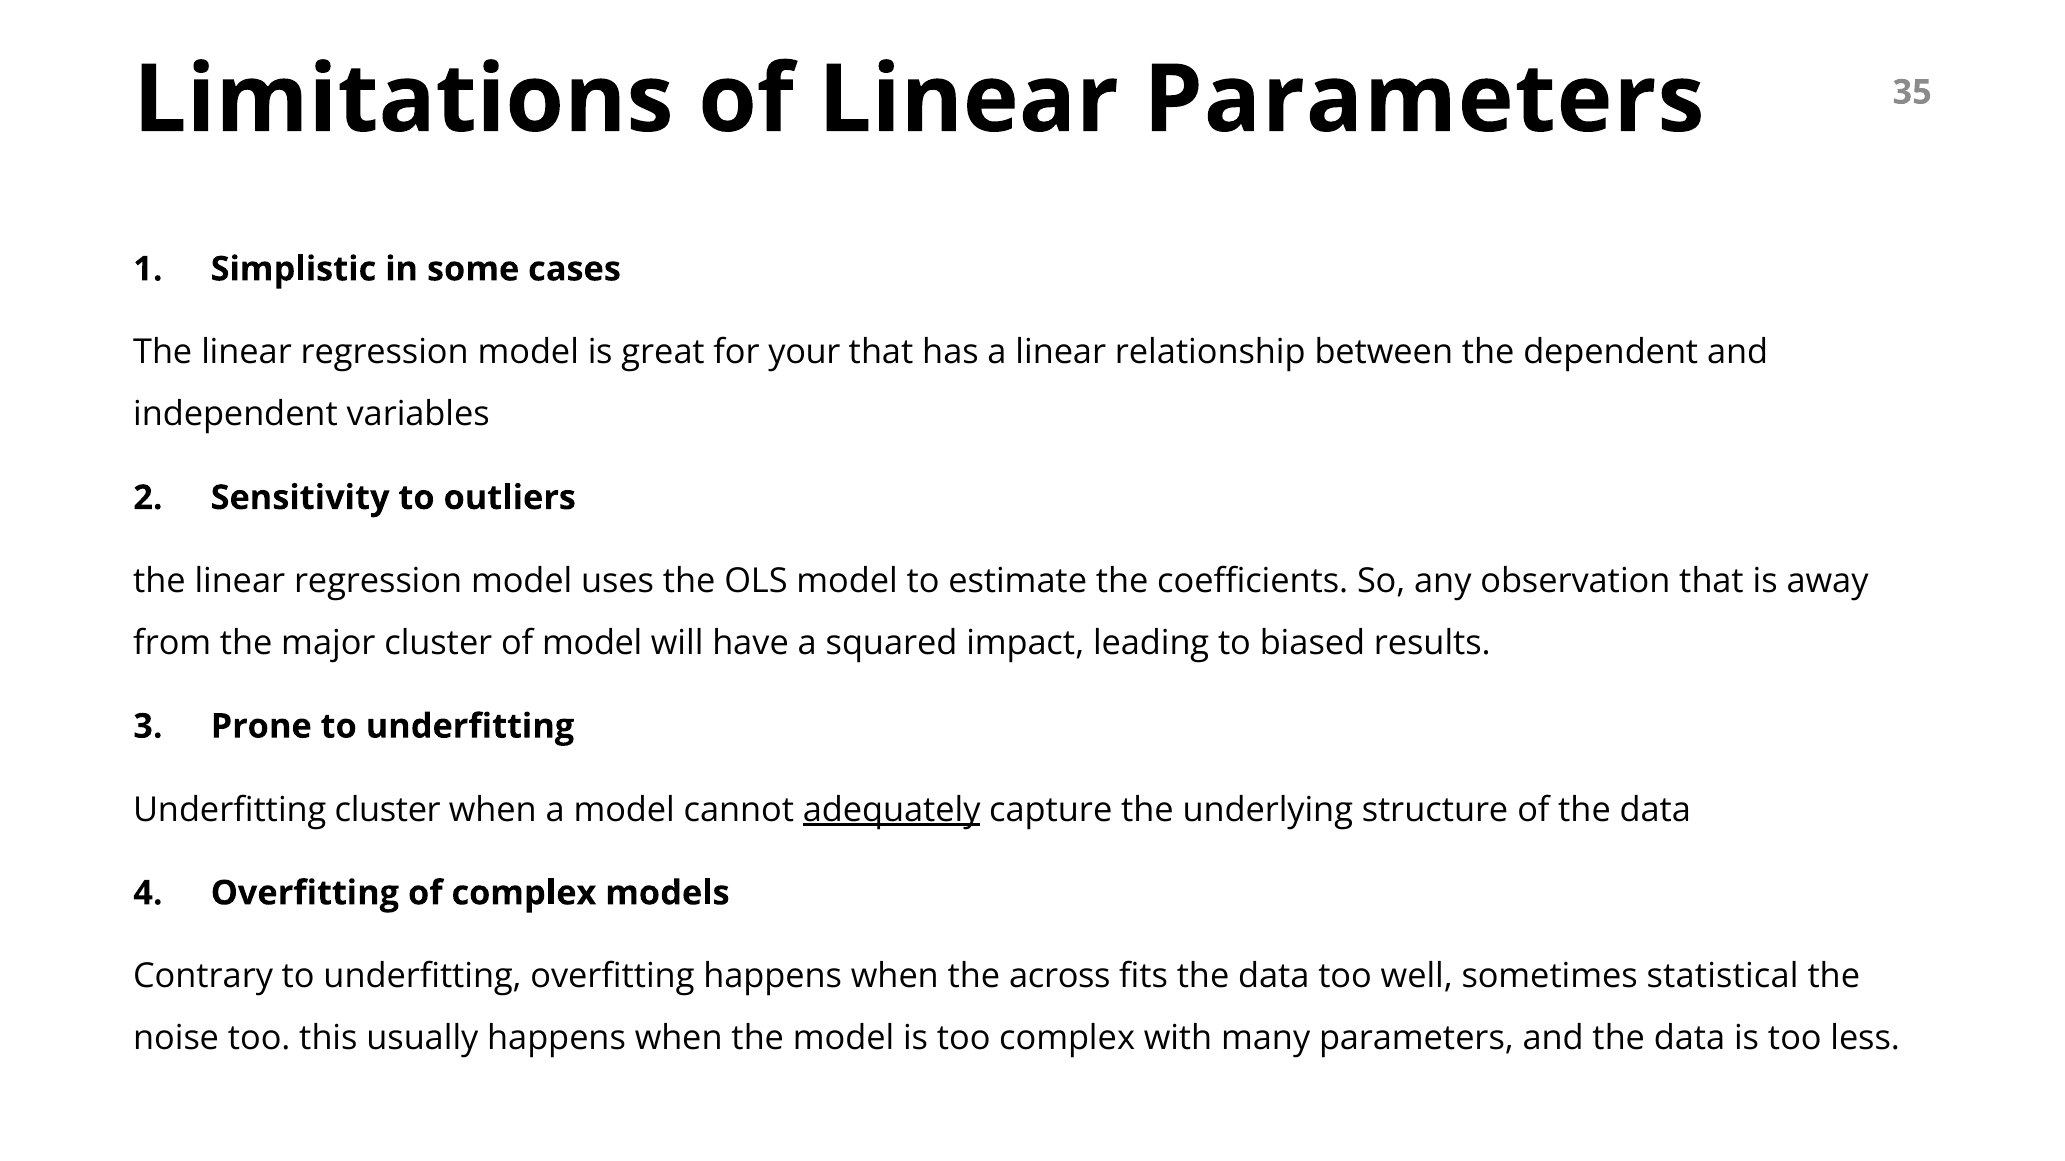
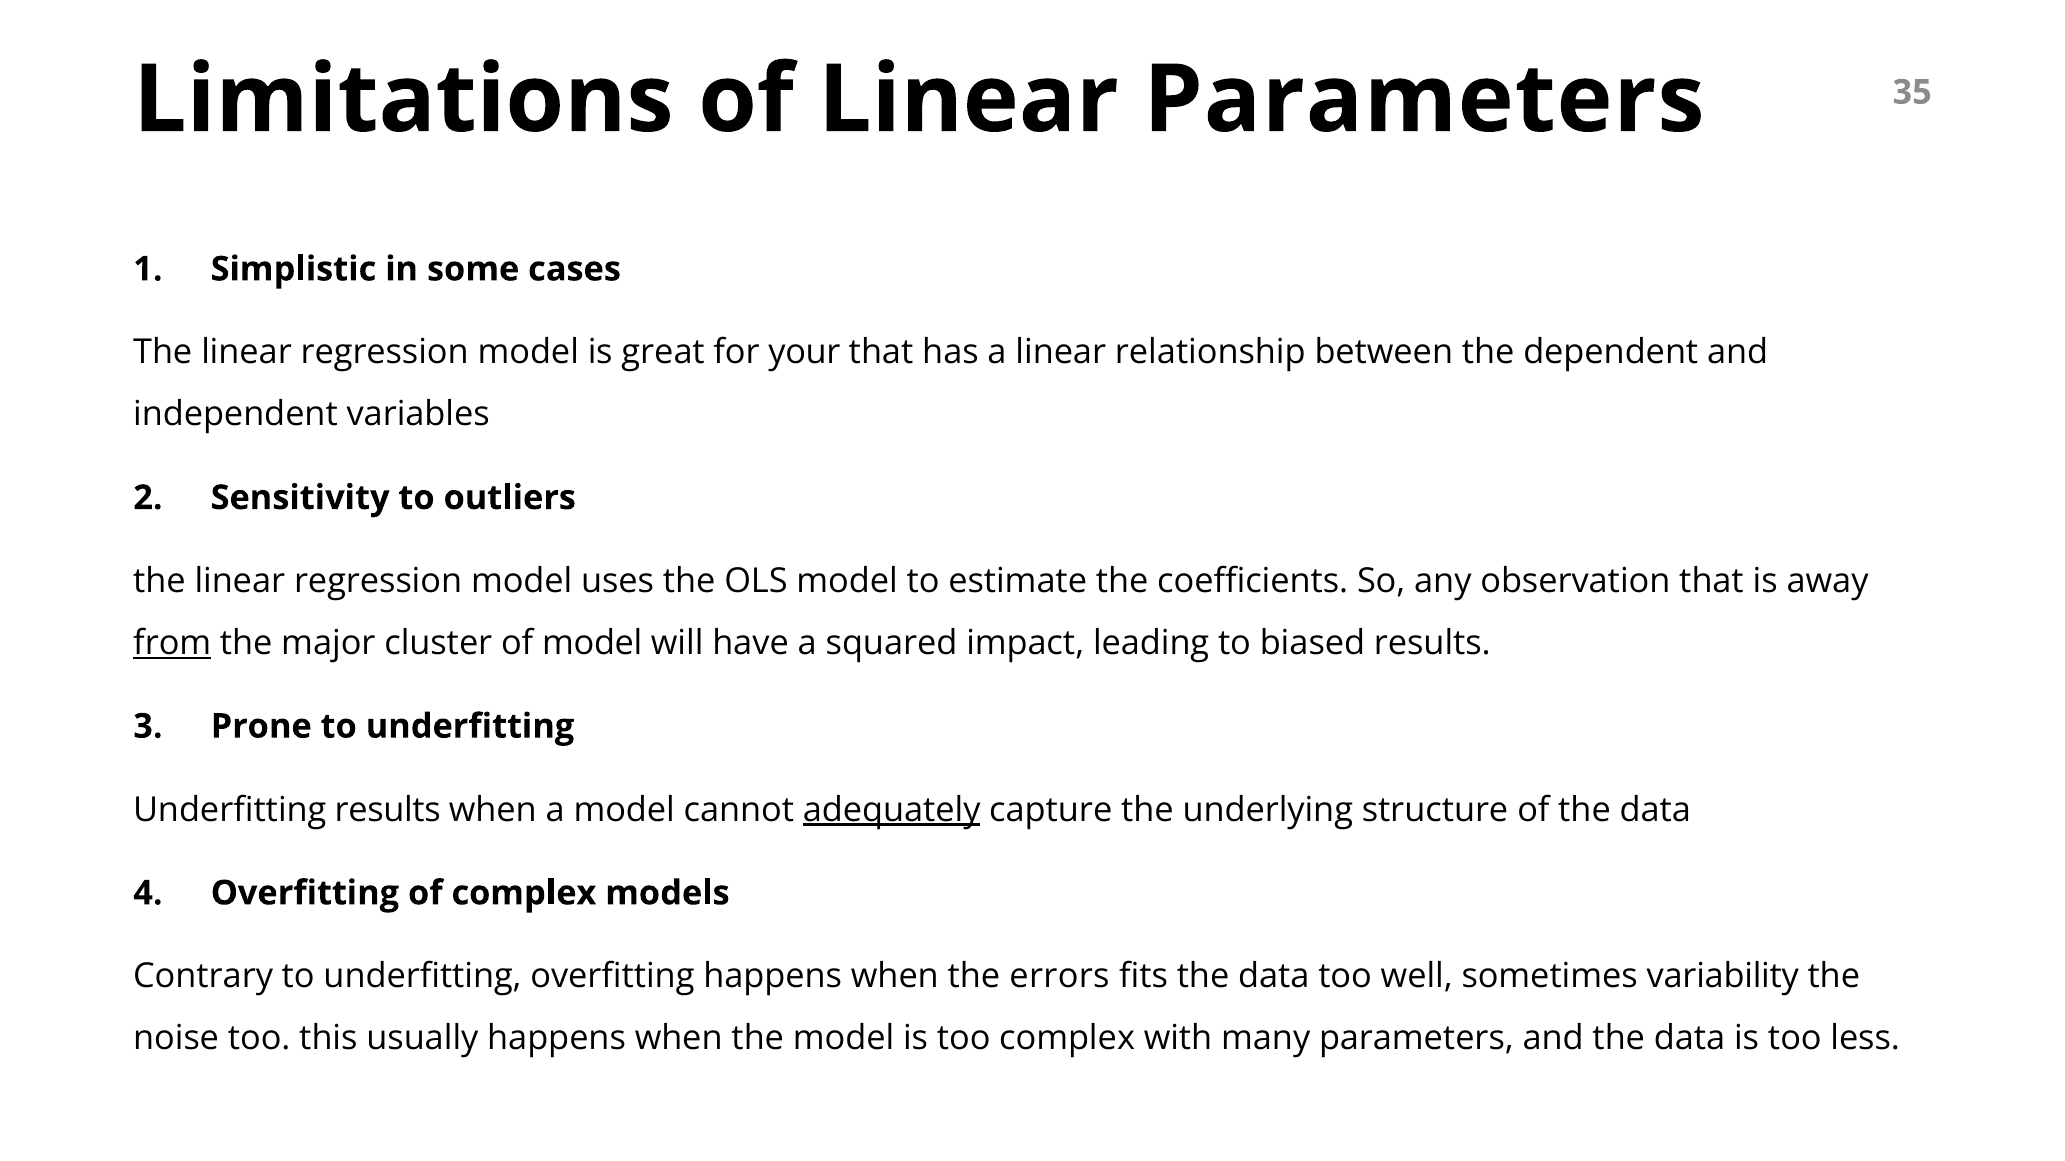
from underline: none -> present
Underfitting cluster: cluster -> results
across: across -> errors
statistical: statistical -> variability
